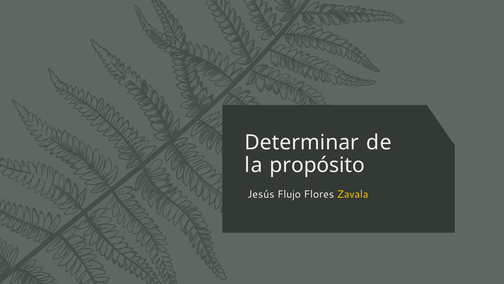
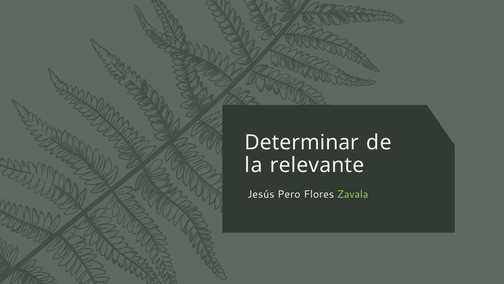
propósito: propósito -> relevante
Flujo: Flujo -> Pero
Zavala colour: yellow -> light green
